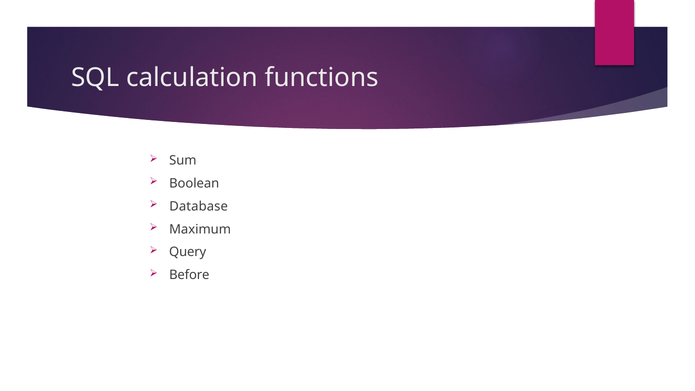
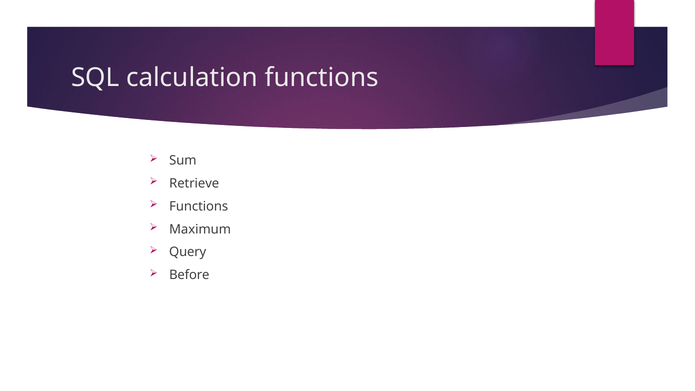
Boolean: Boolean -> Retrieve
Database at (199, 206): Database -> Functions
